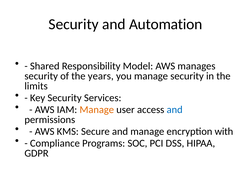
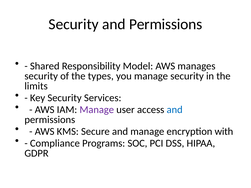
Security and Automation: Automation -> Permissions
years: years -> types
Manage at (97, 110) colour: orange -> purple
